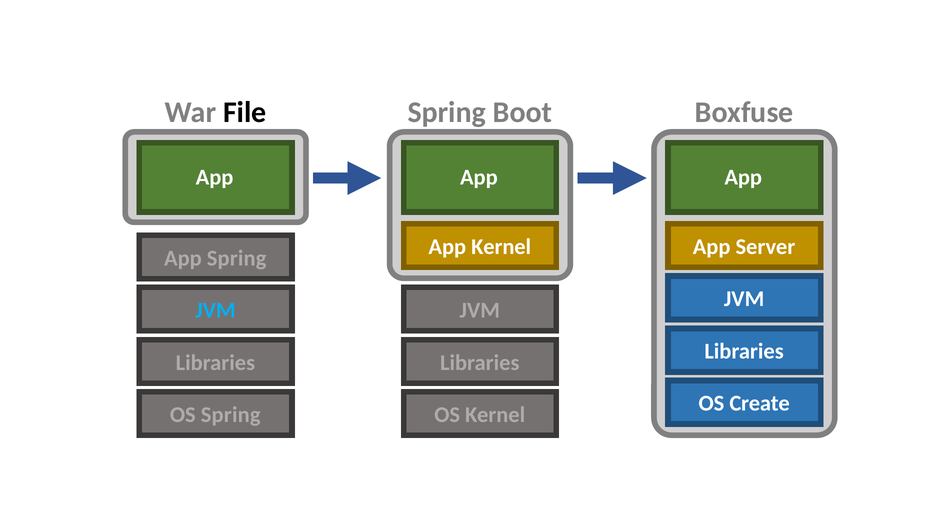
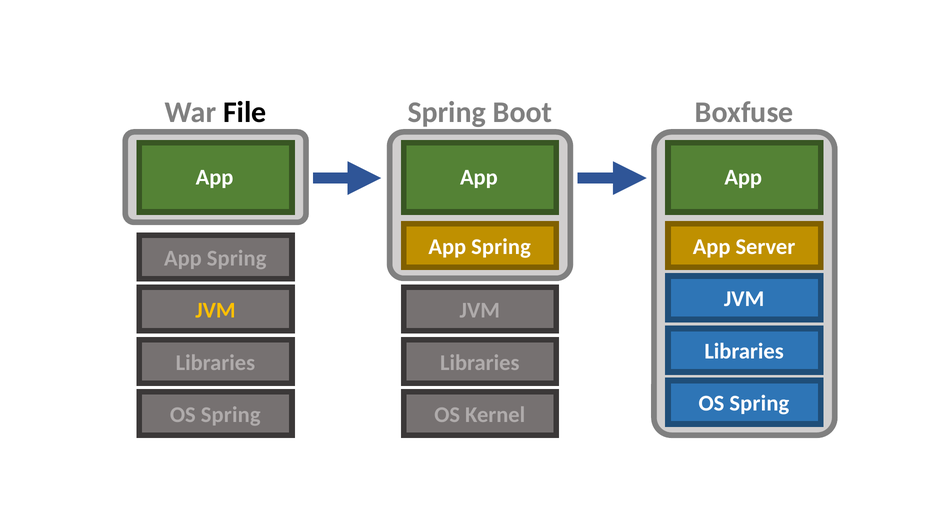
Kernel at (501, 247): Kernel -> Spring
JVM at (215, 310) colour: light blue -> yellow
Create at (760, 403): Create -> Spring
